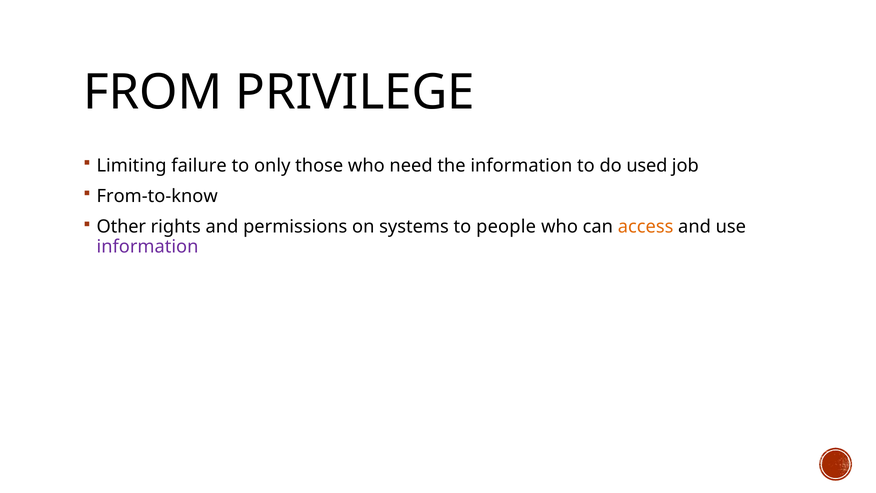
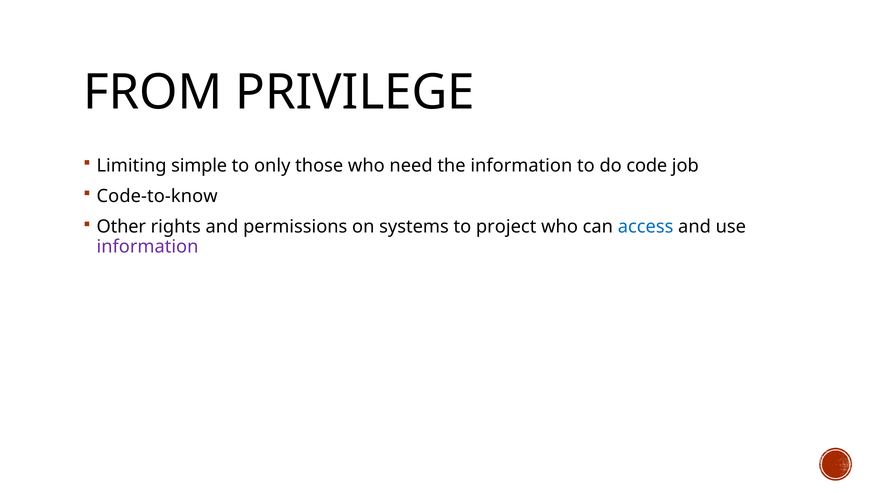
failure: failure -> simple
used: used -> code
From-to-know: From-to-know -> Code-to-know
people: people -> project
access colour: orange -> blue
